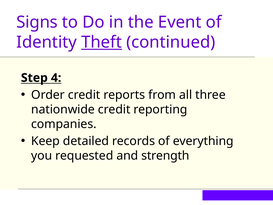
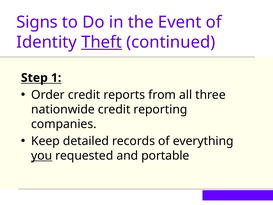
4: 4 -> 1
you underline: none -> present
strength: strength -> portable
